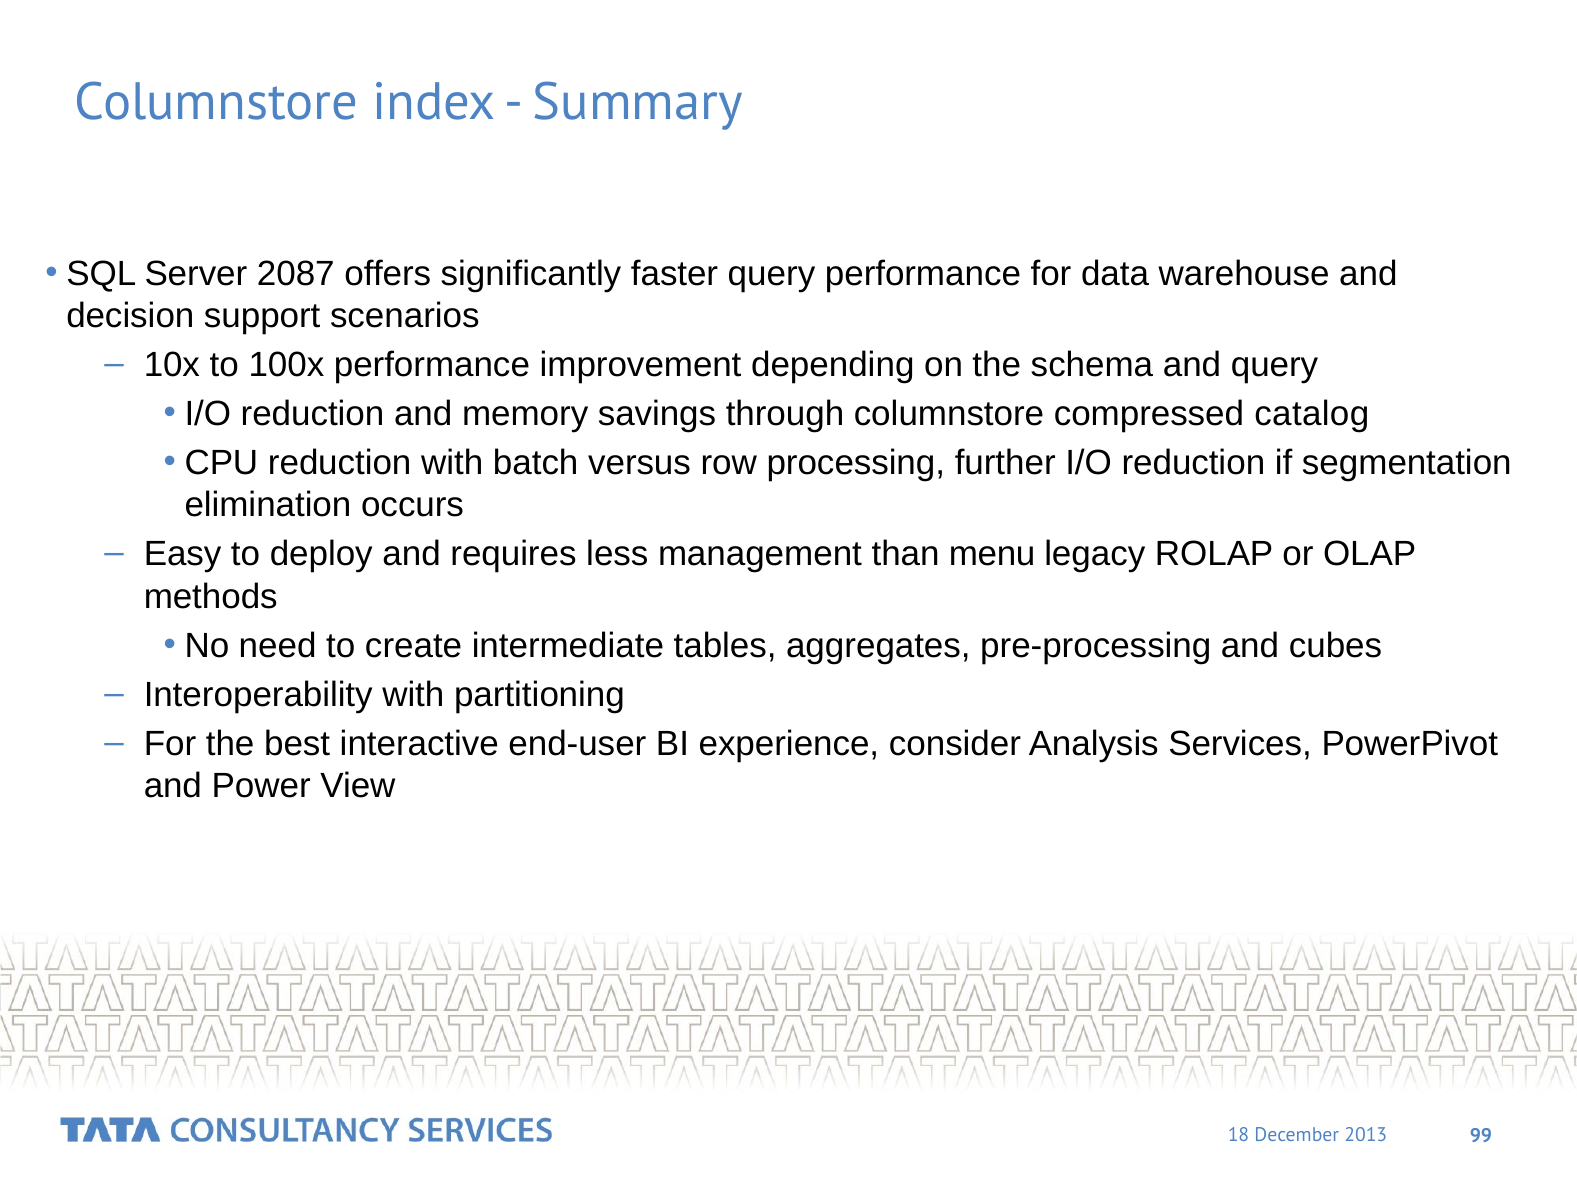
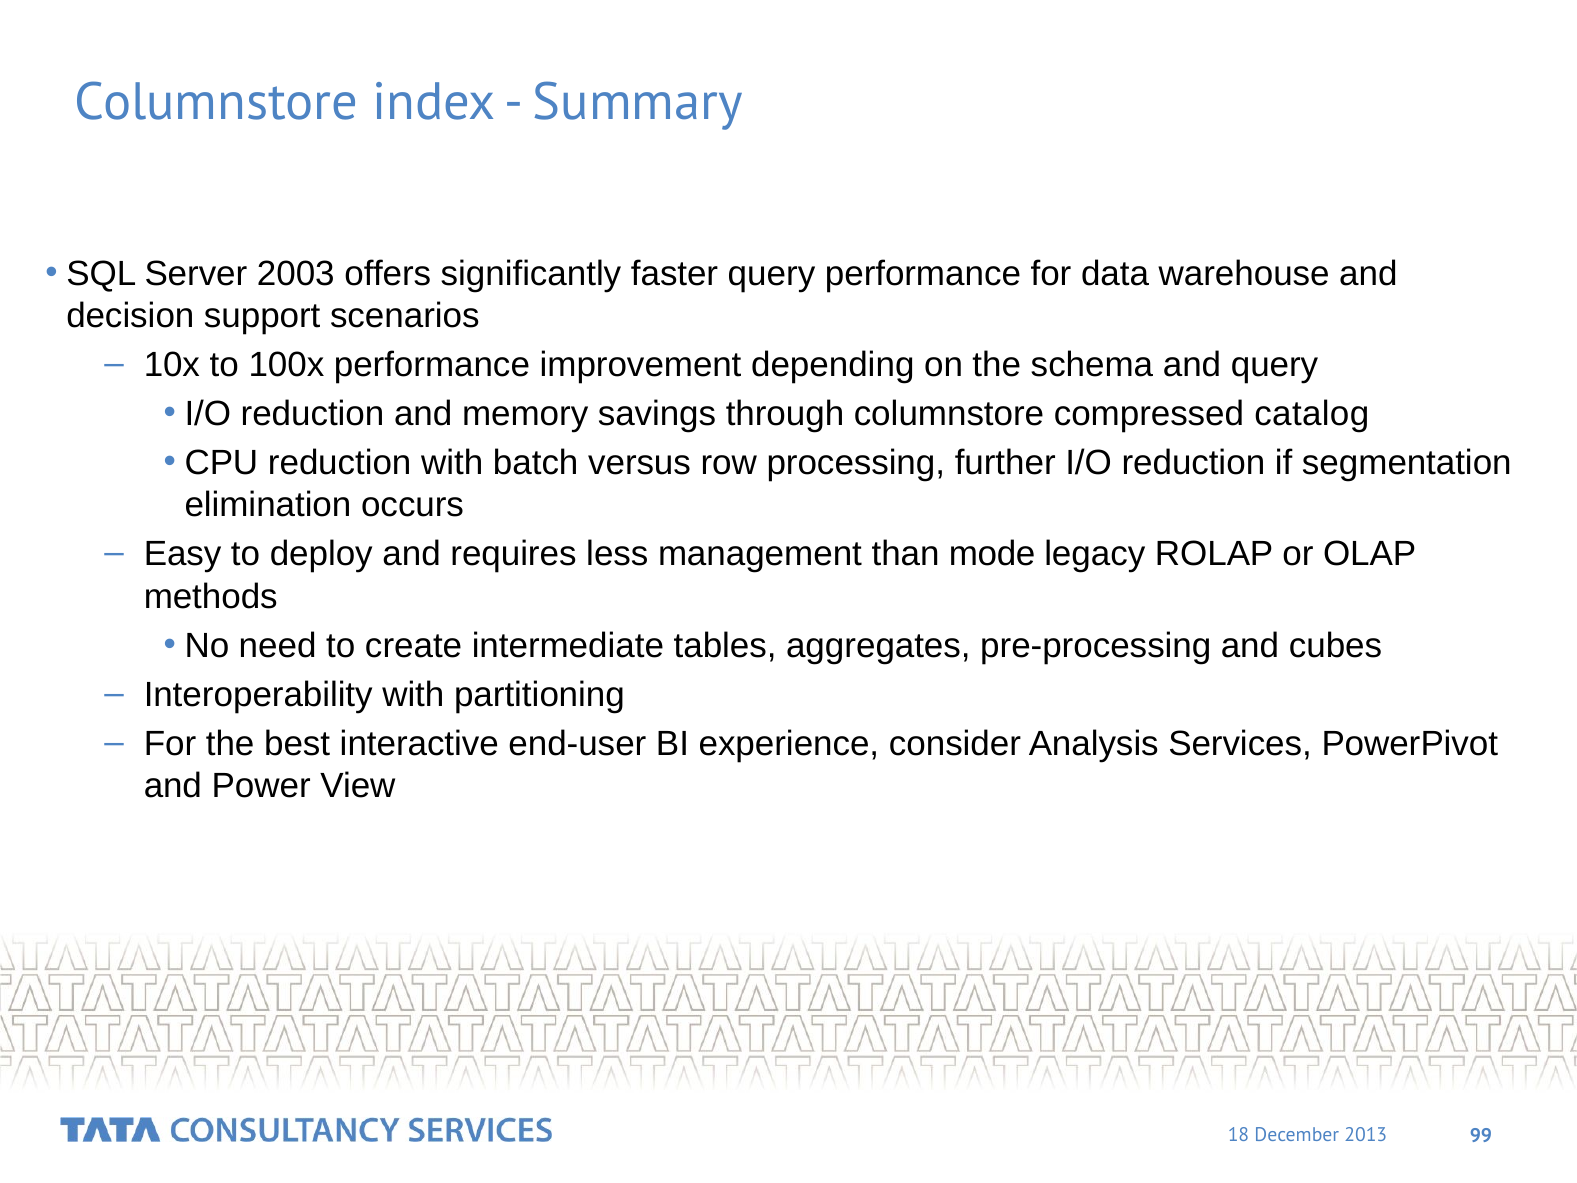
2087: 2087 -> 2003
menu: menu -> mode
